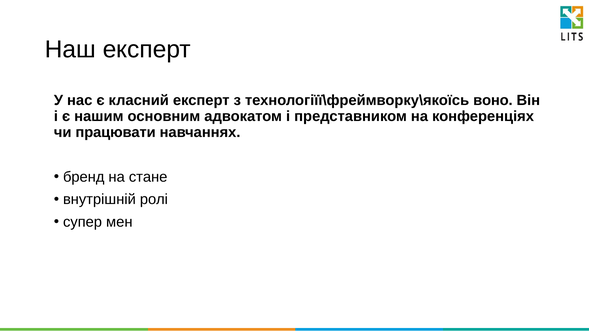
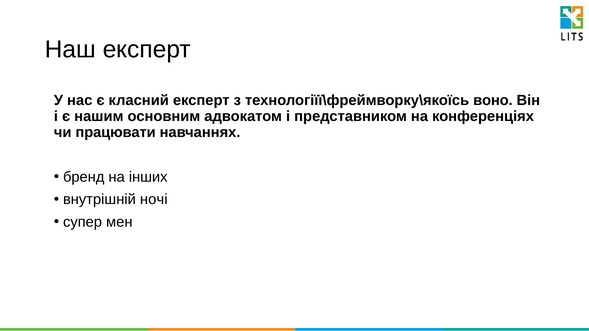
стане: стане -> інших
ролі: ролі -> ночі
